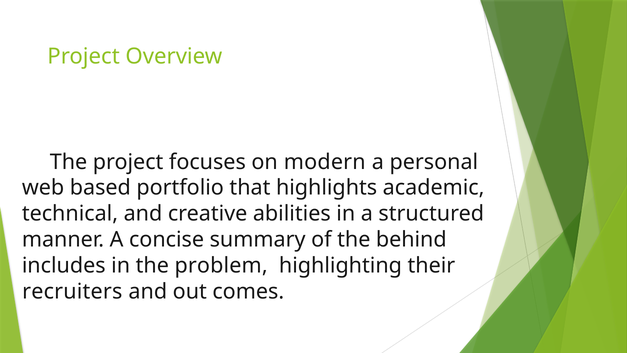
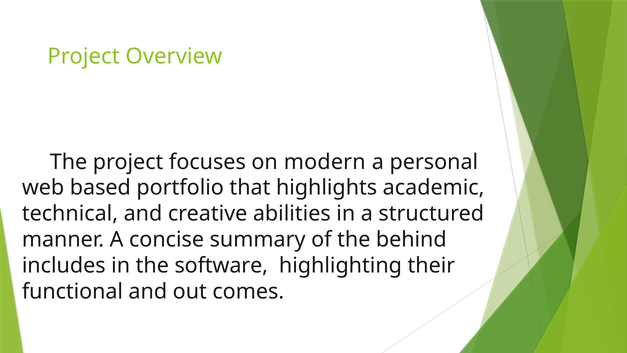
problem: problem -> software
recruiters: recruiters -> functional
